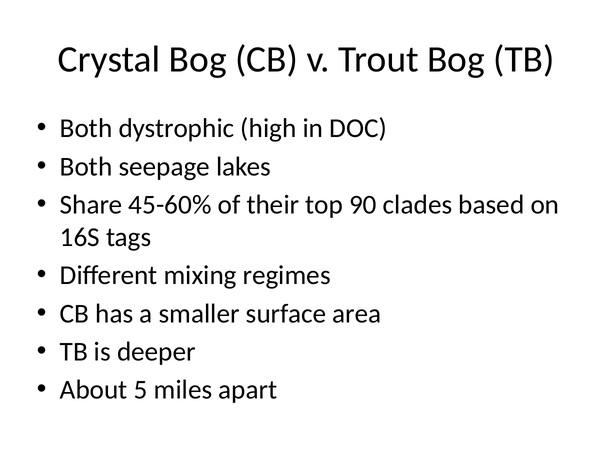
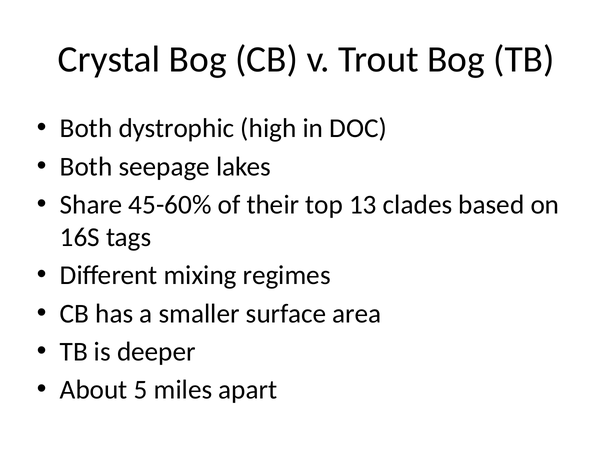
90: 90 -> 13
